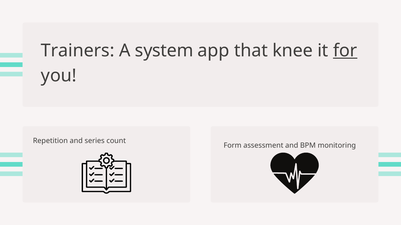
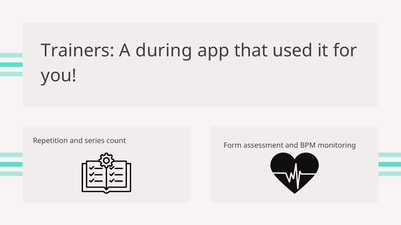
system: system -> during
knee: knee -> used
for underline: present -> none
